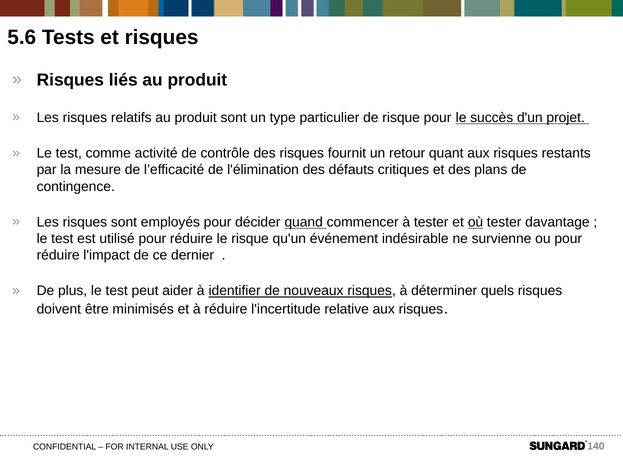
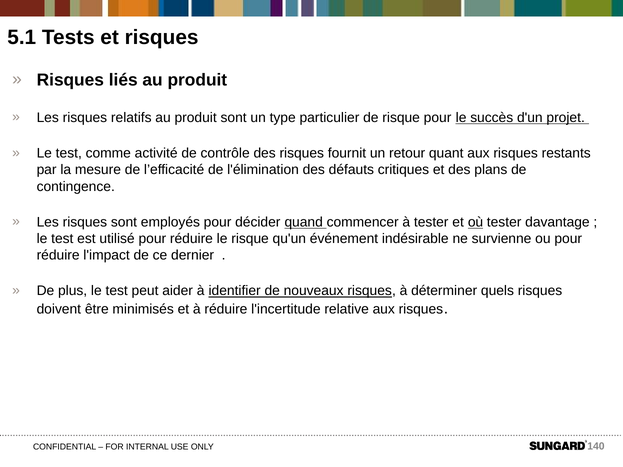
5.6: 5.6 -> 5.1
